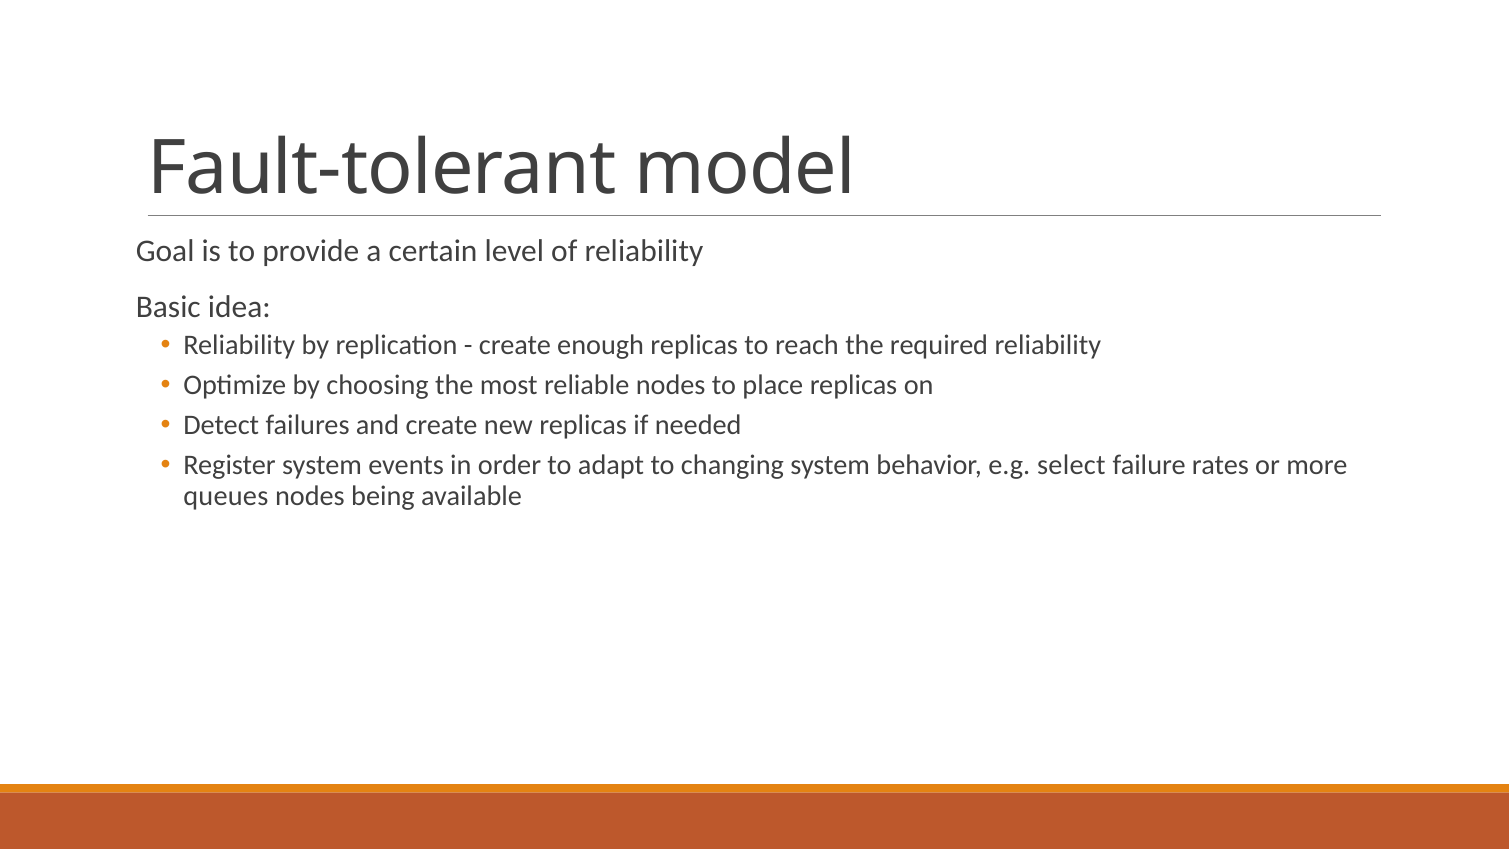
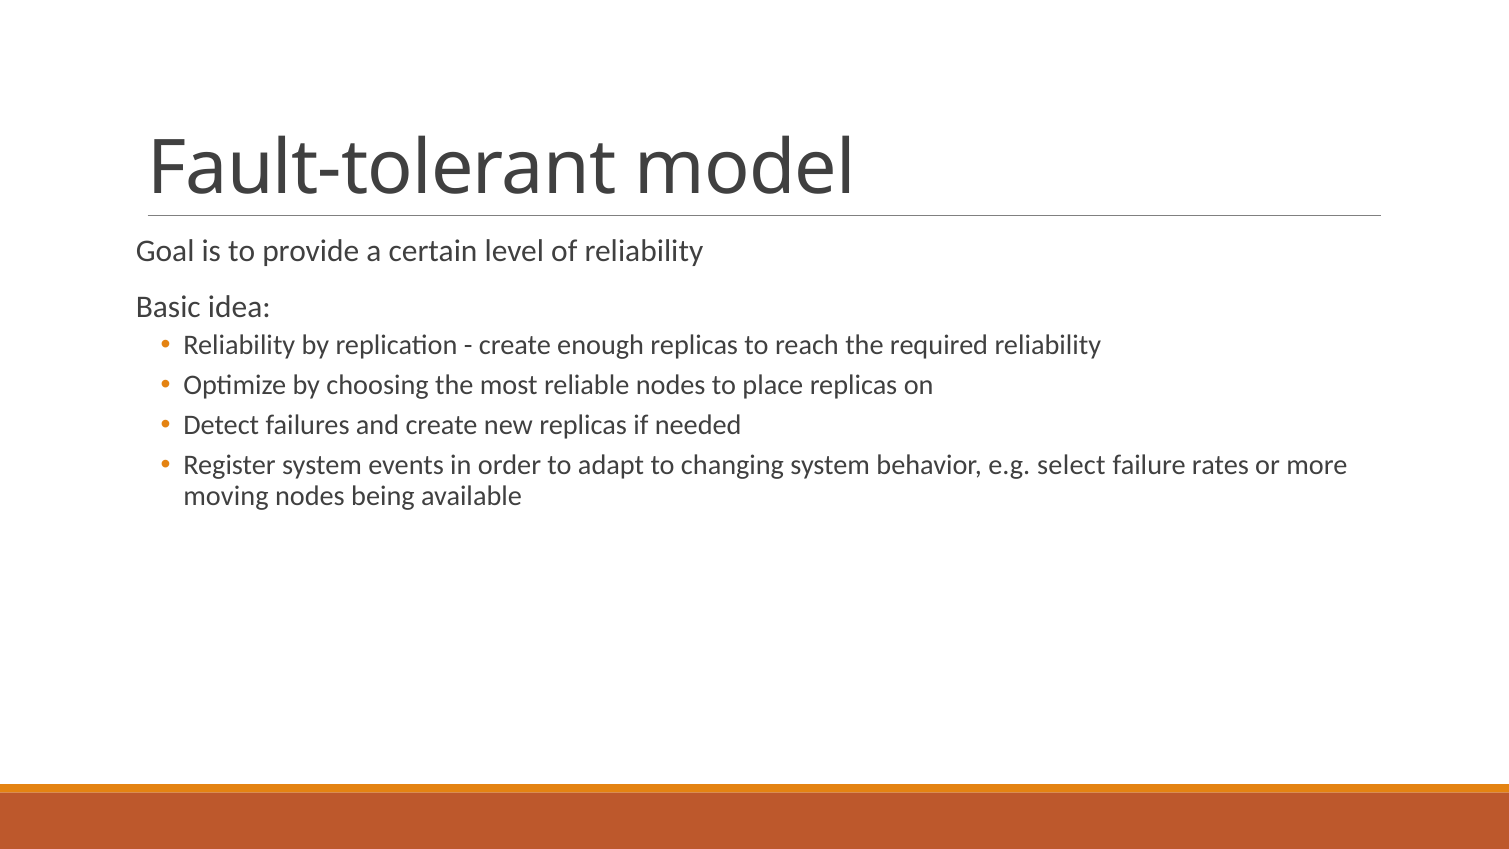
queues: queues -> moving
